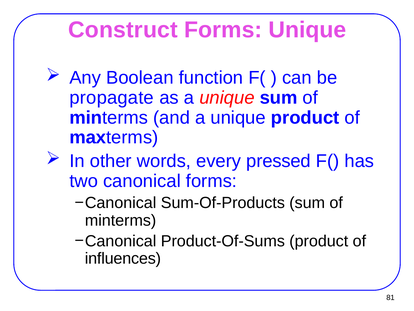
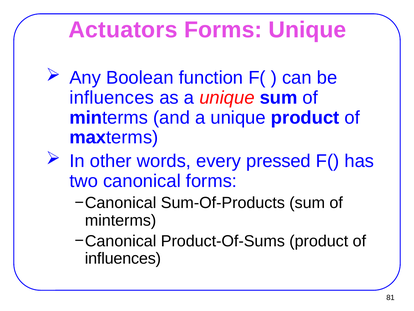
Construct: Construct -> Actuators
propagate at (112, 98): propagate -> influences
